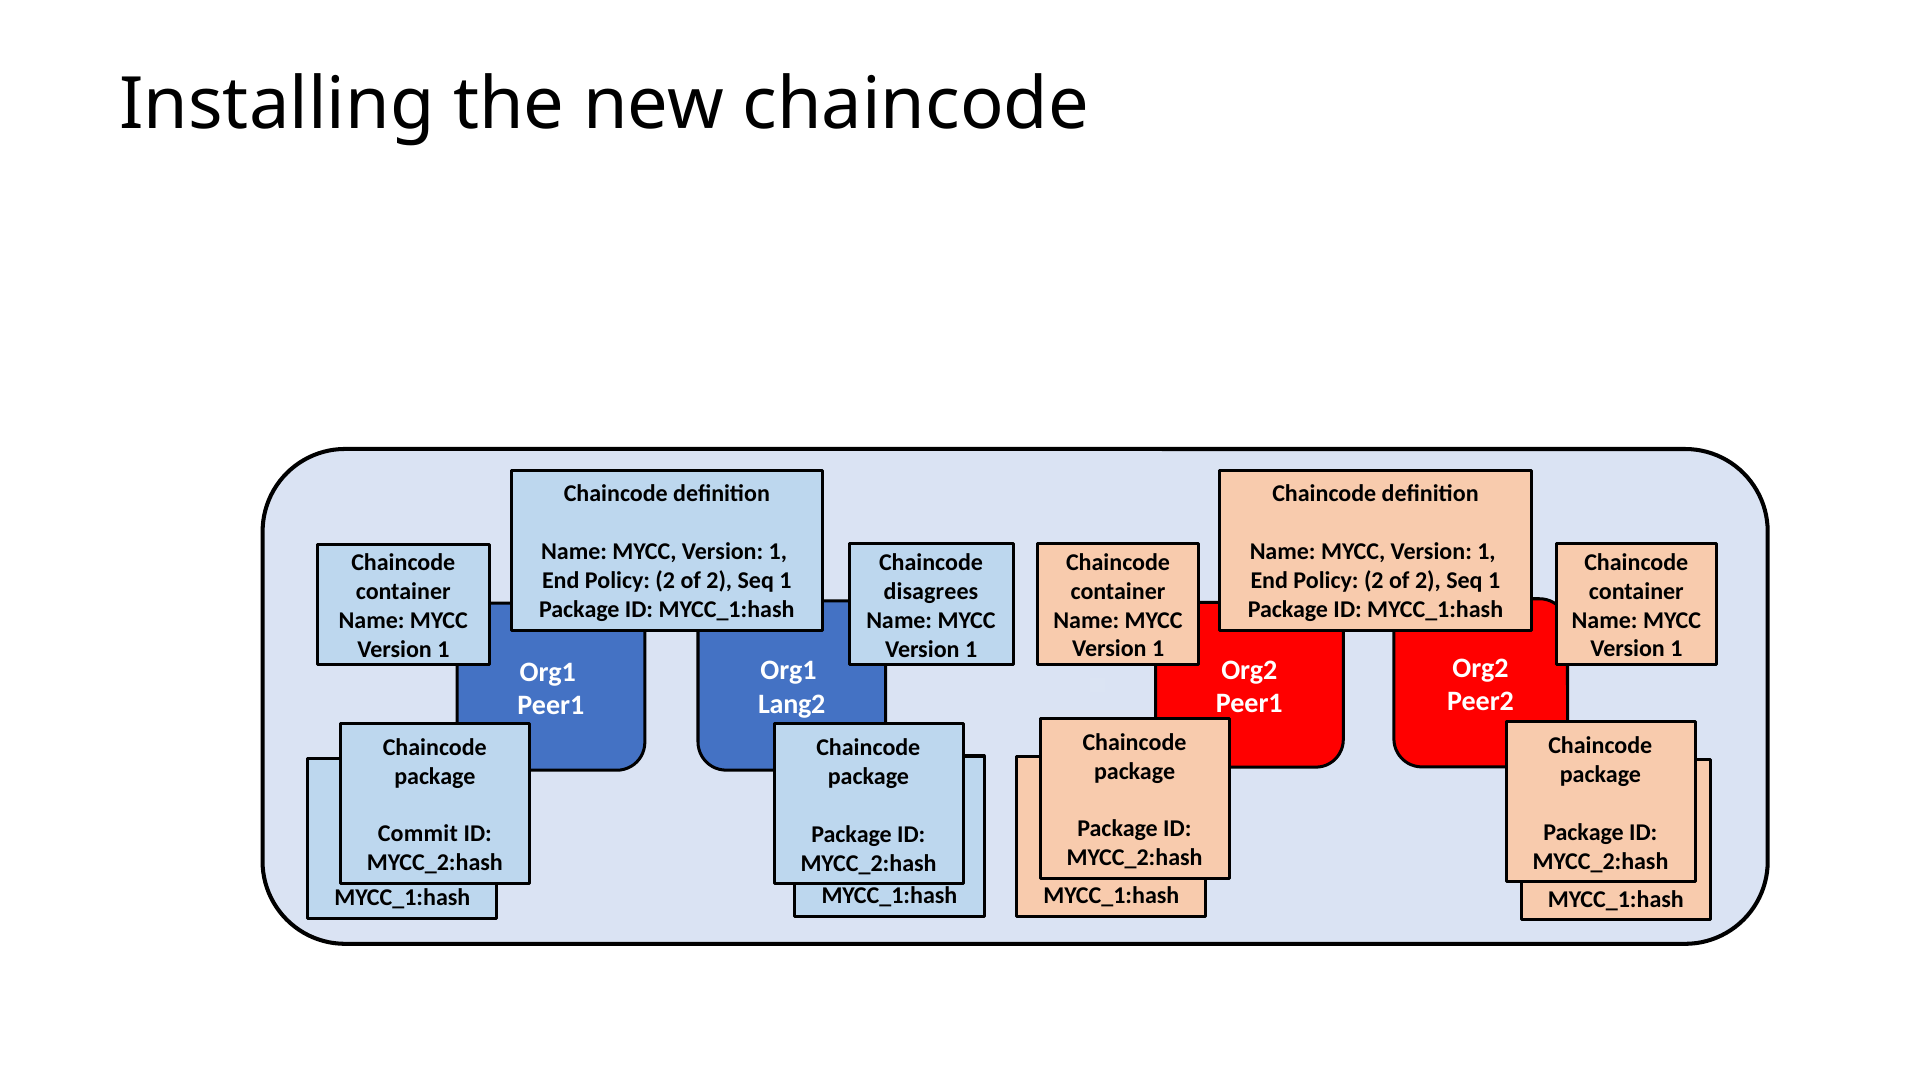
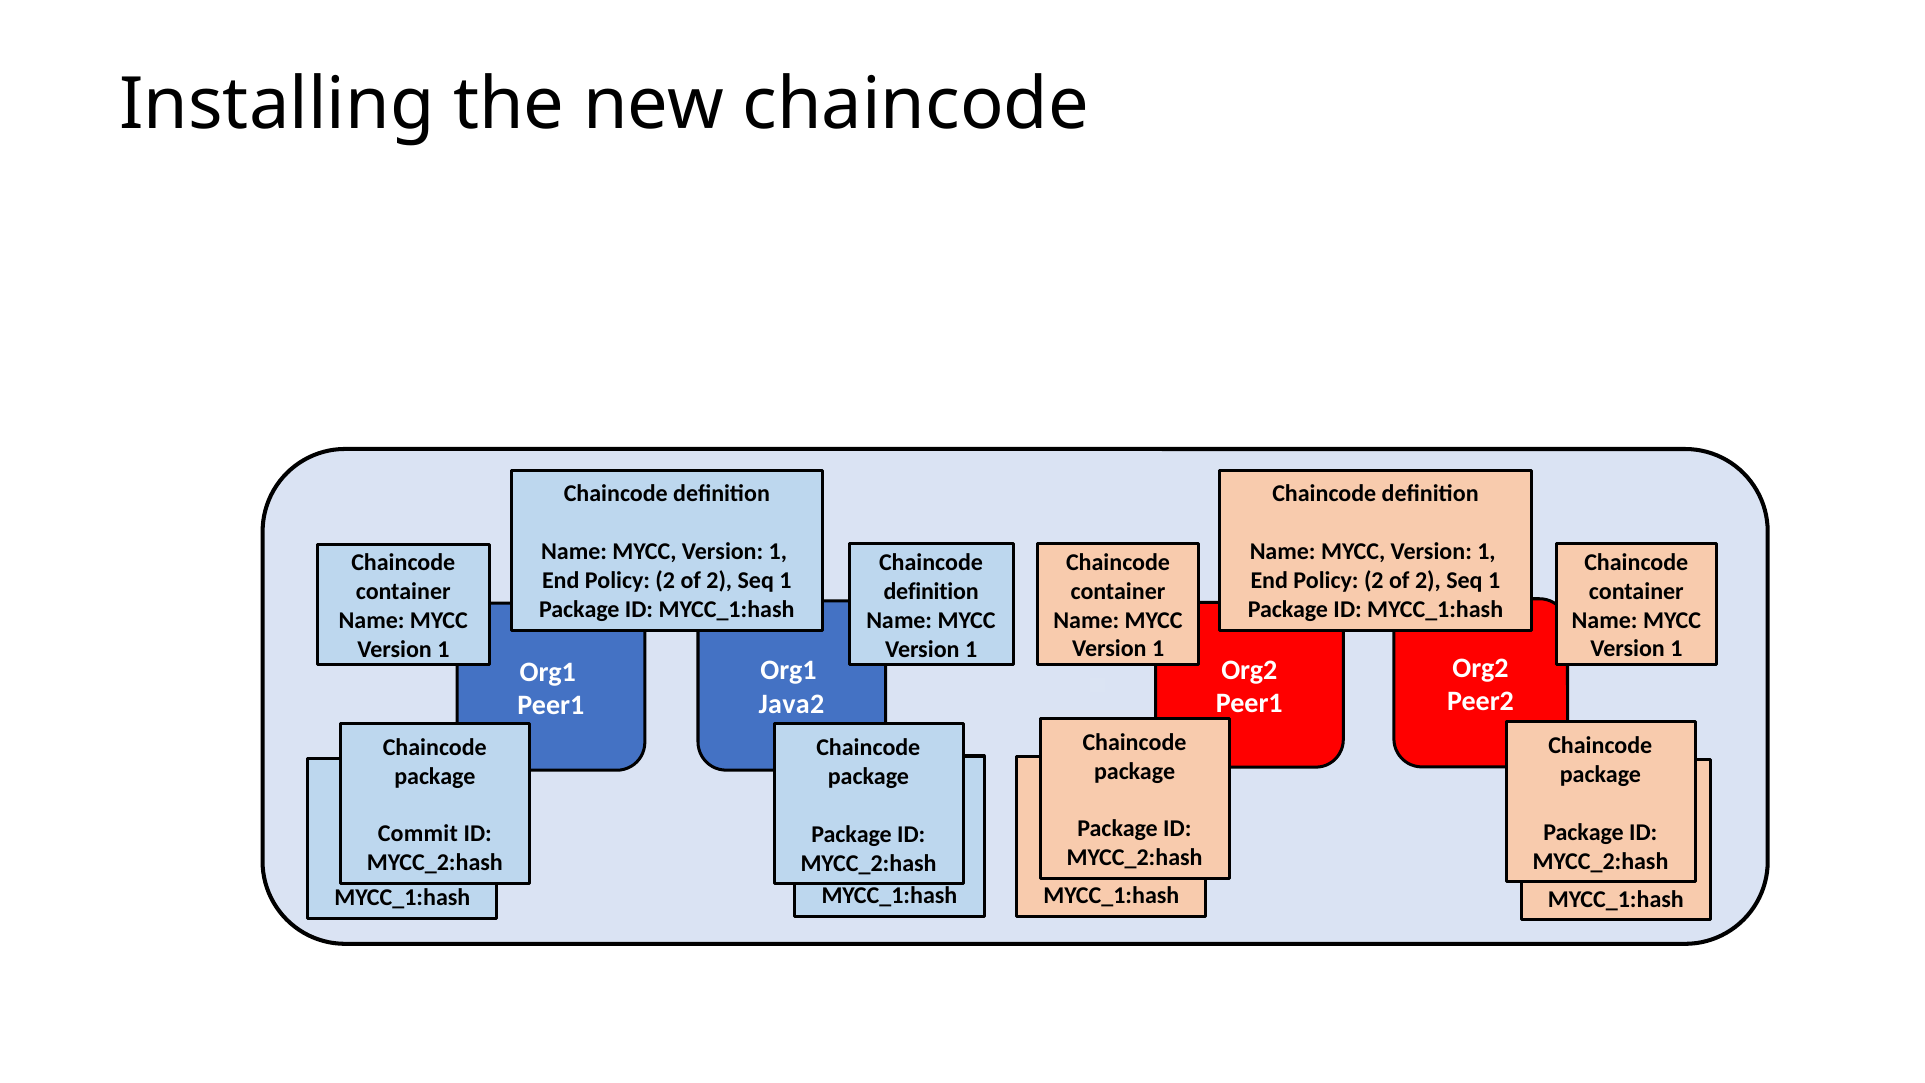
disagrees at (931, 591): disagrees -> definition
Lang2: Lang2 -> Java2
